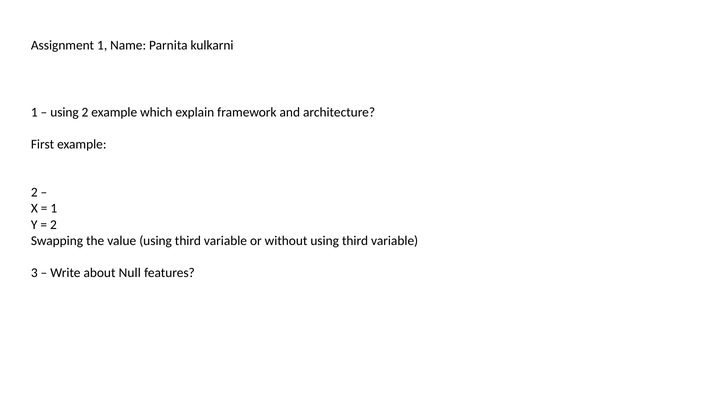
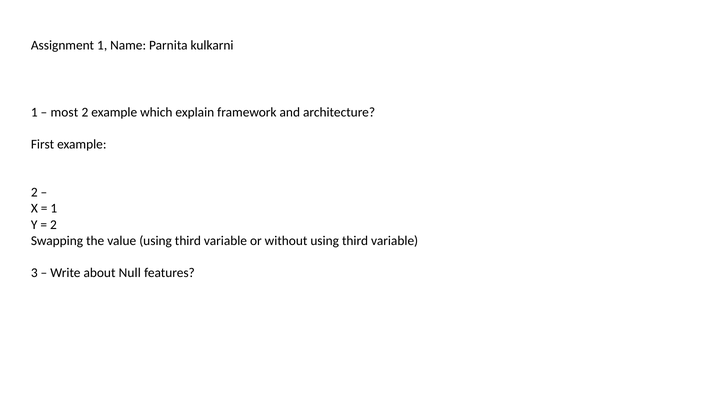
using at (65, 112): using -> most
